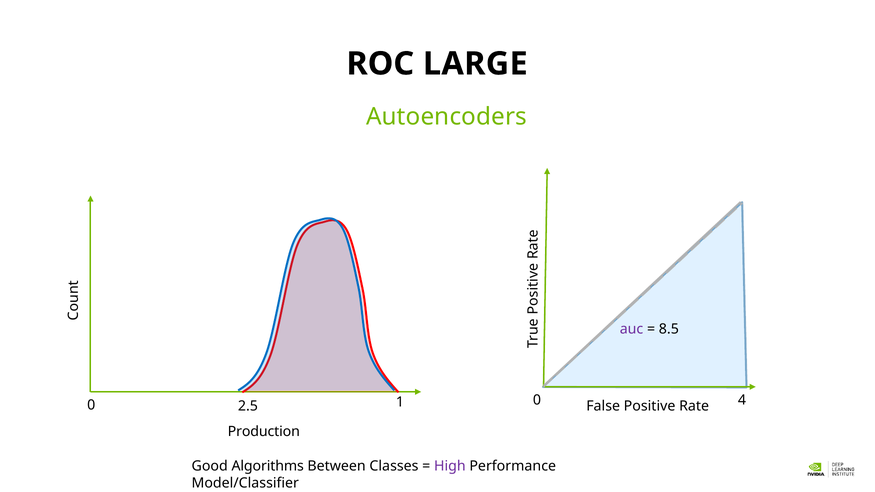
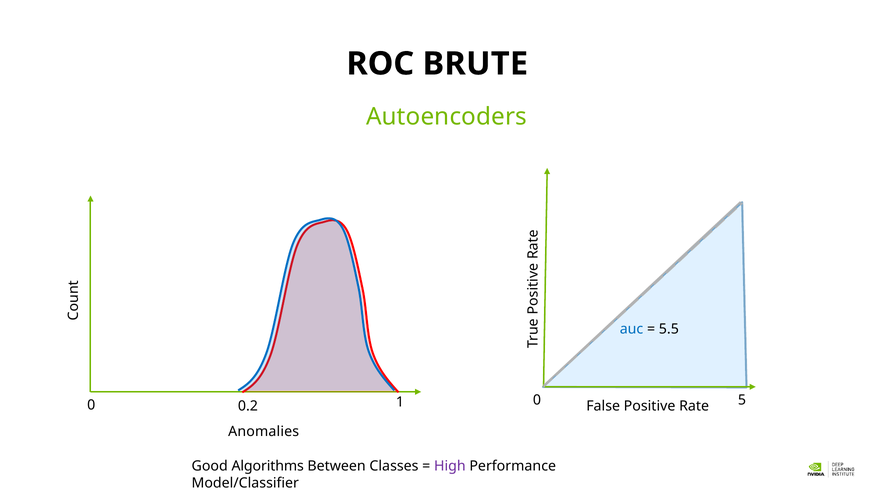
LARGE: LARGE -> BRUTE
auc colour: purple -> blue
8.5: 8.5 -> 5.5
4: 4 -> 5
2.5: 2.5 -> 0.2
Production: Production -> Anomalies
